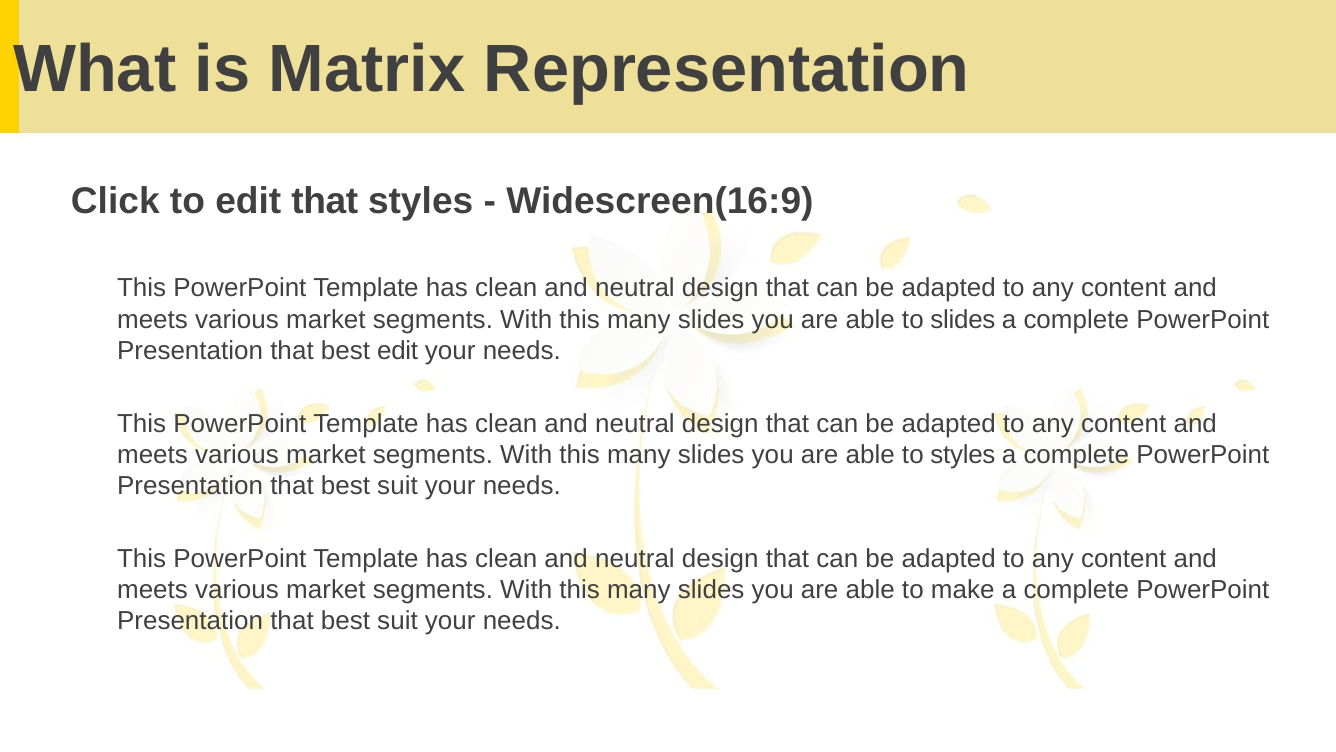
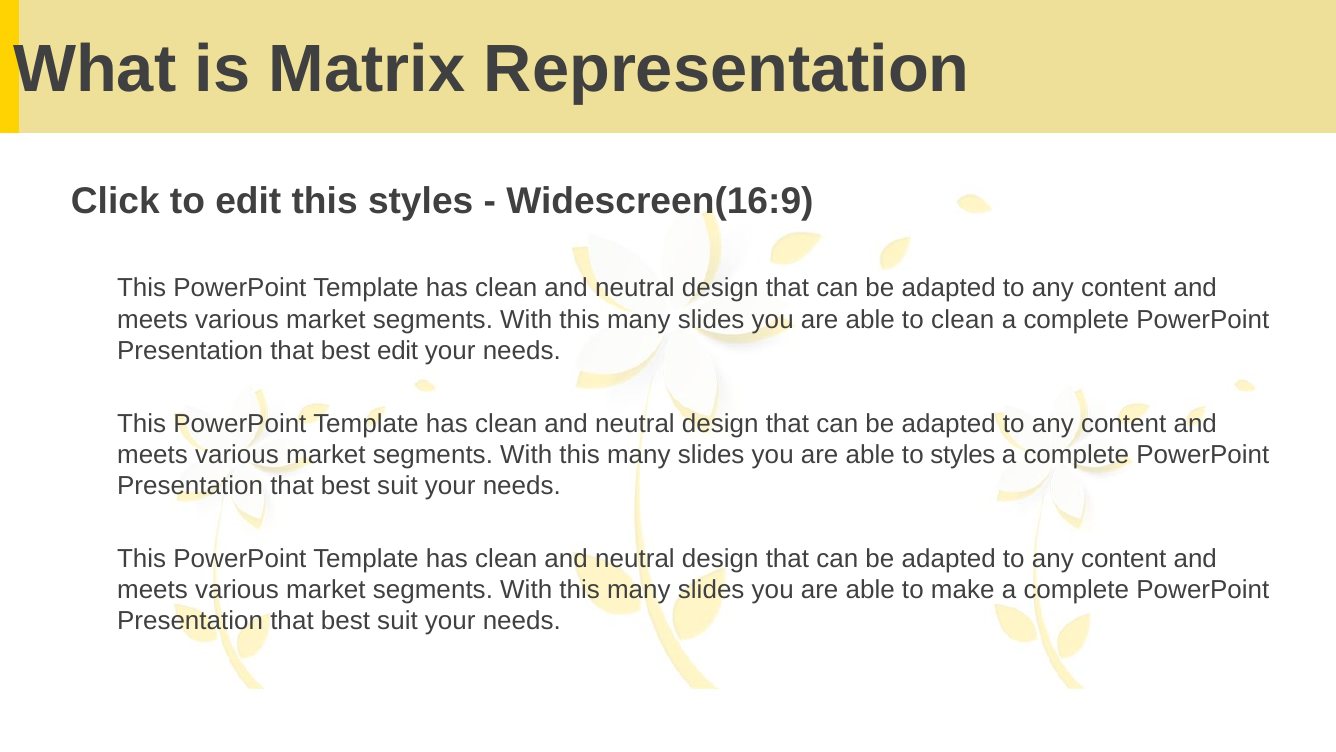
edit that: that -> this
to slides: slides -> clean
